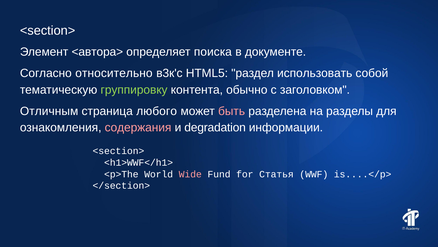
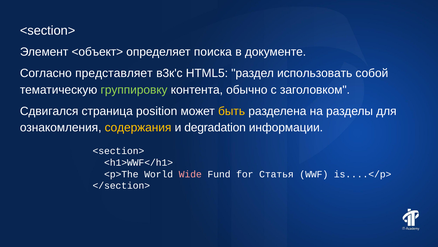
<автора>: <автора> -> <объект>
относительно: относительно -> представляет
Отличным: Отличным -> Сдвигался
любого: любого -> position
быть colour: pink -> yellow
содержания colour: pink -> yellow
